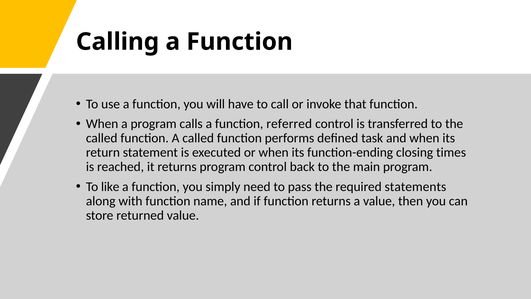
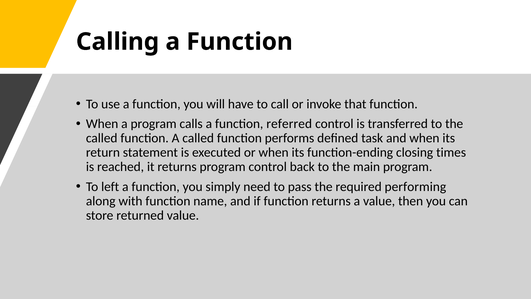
like: like -> left
statements: statements -> performing
